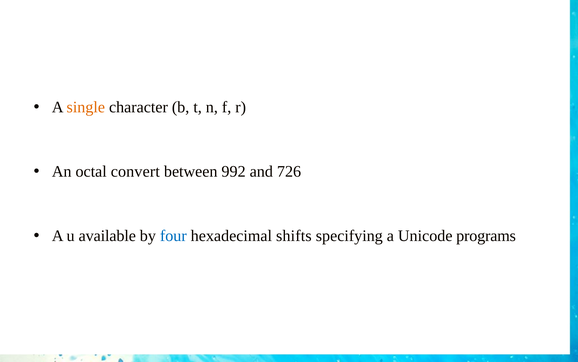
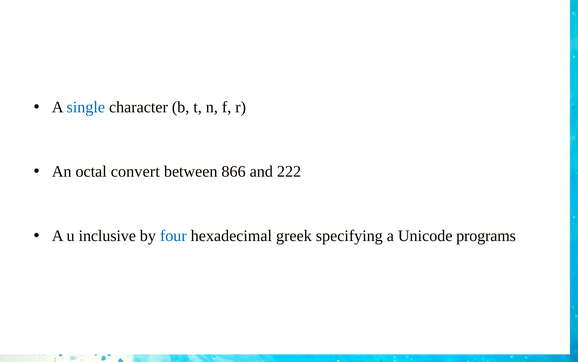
single colour: orange -> blue
992: 992 -> 866
726: 726 -> 222
available: available -> inclusive
shifts: shifts -> greek
